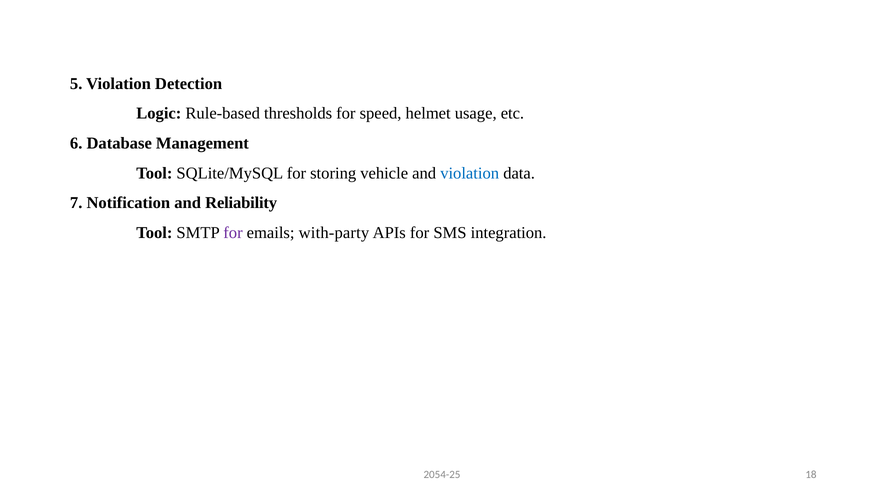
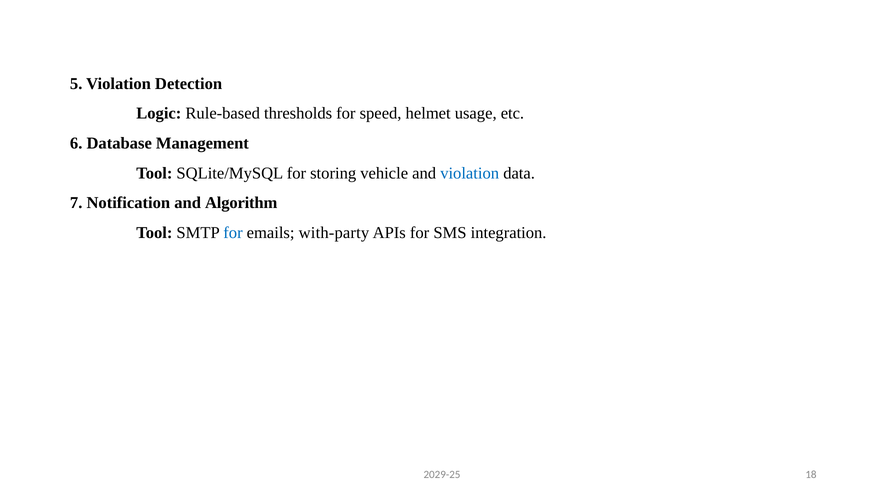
Reliability: Reliability -> Algorithm
for at (233, 233) colour: purple -> blue
2054-25: 2054-25 -> 2029-25
